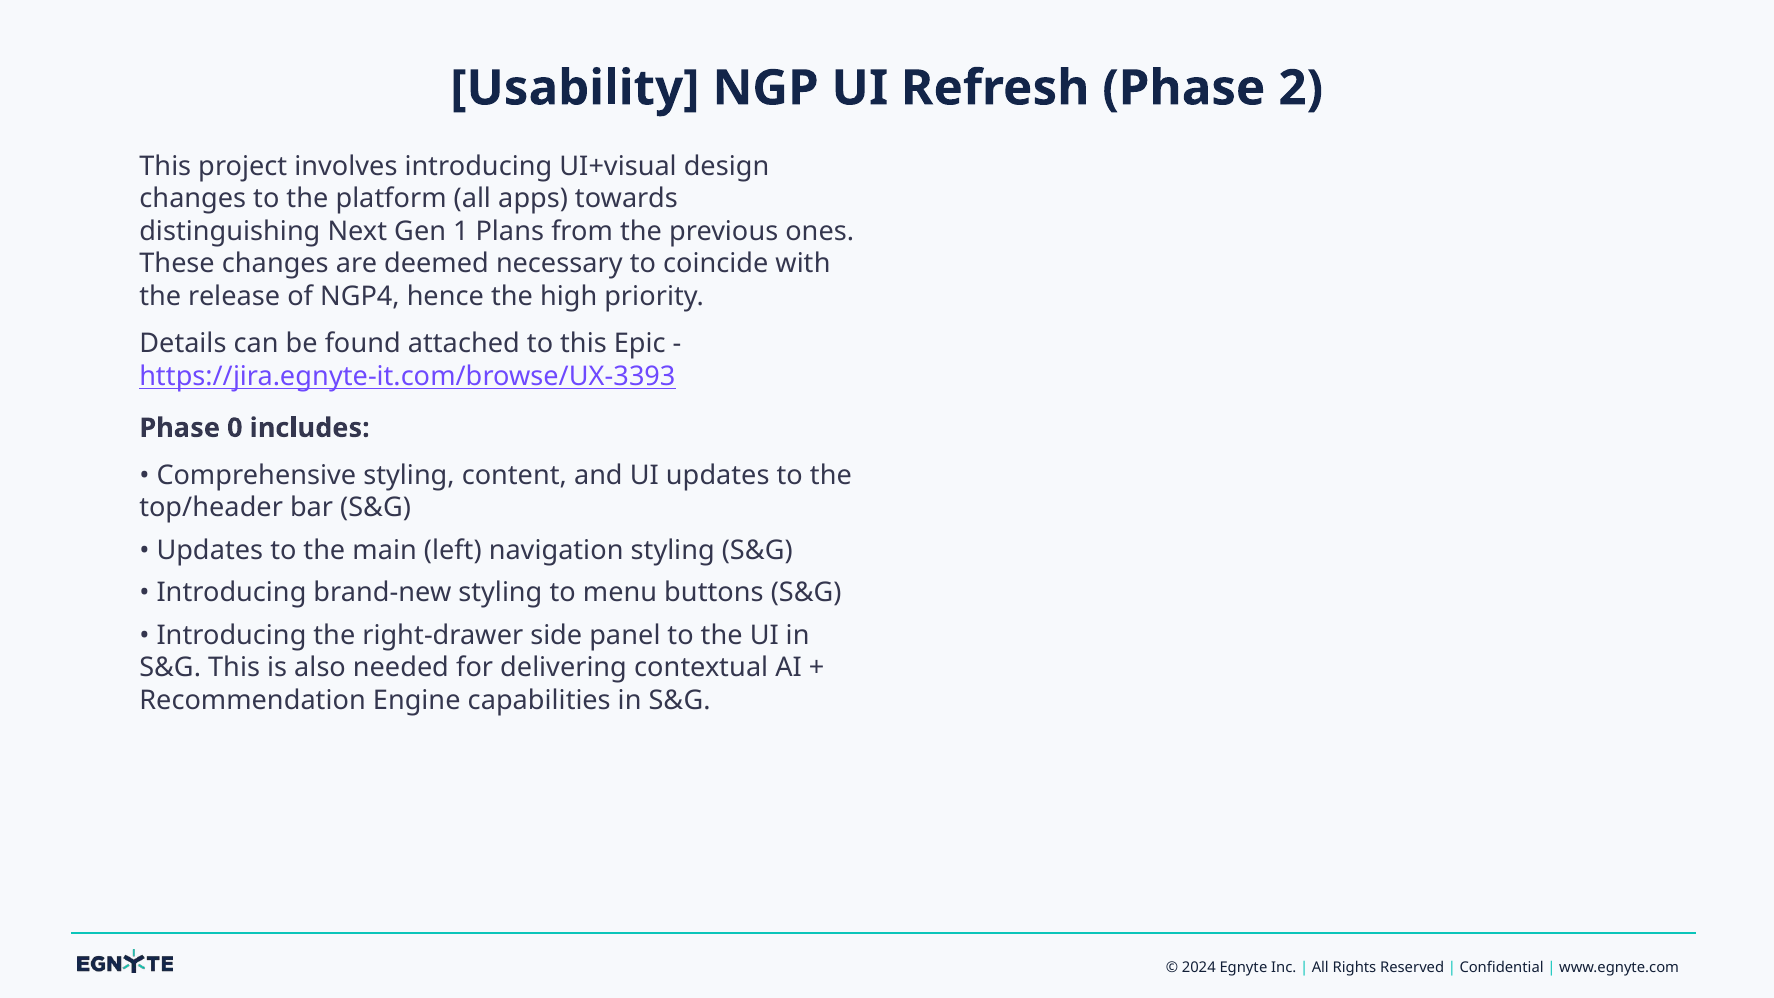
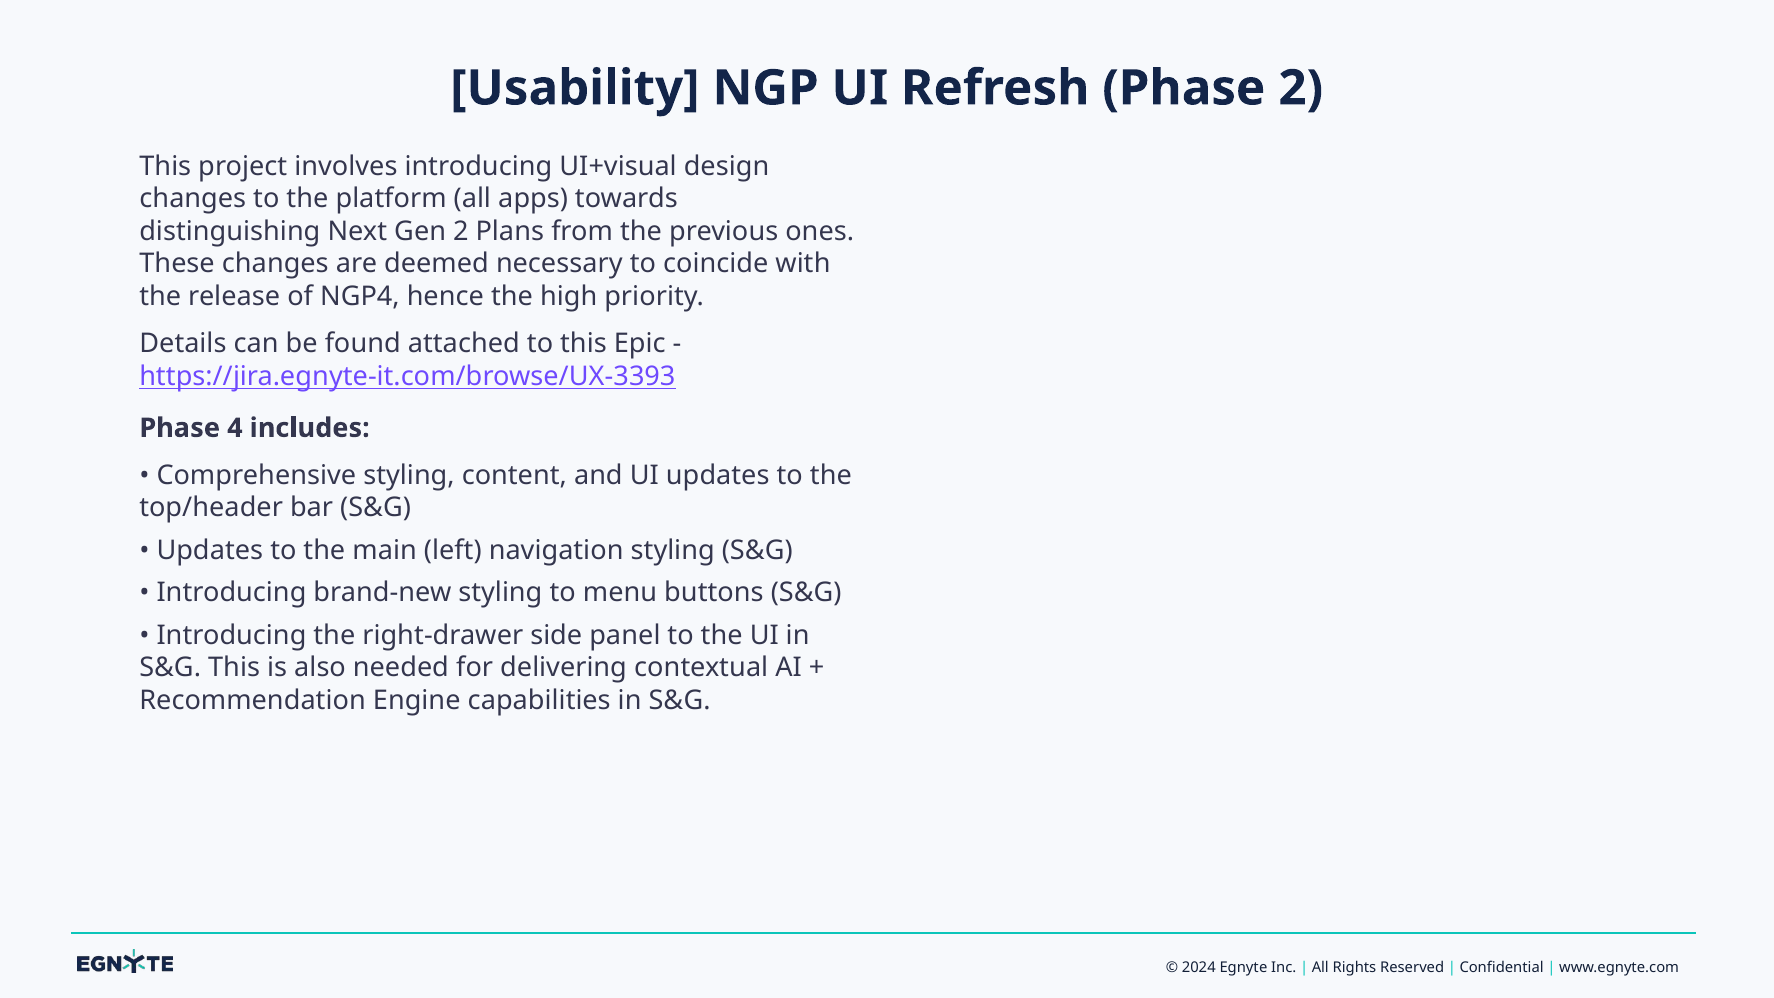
Gen 1: 1 -> 2
0: 0 -> 4
